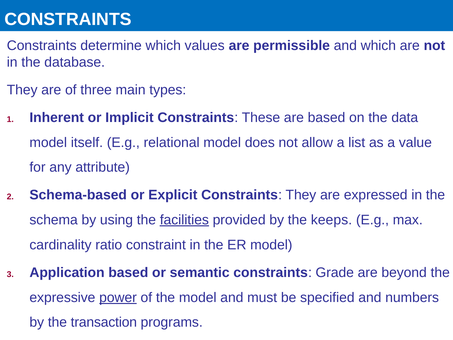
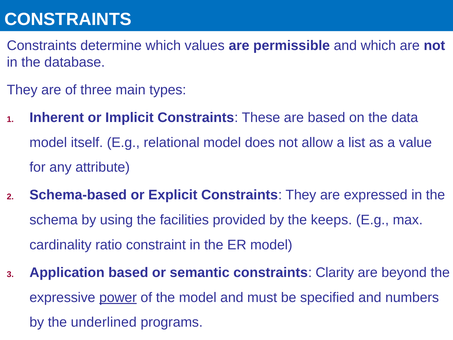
facilities underline: present -> none
Grade: Grade -> Clarity
transaction: transaction -> underlined
